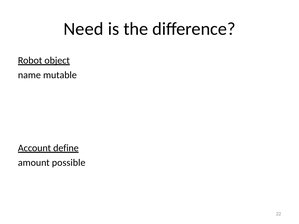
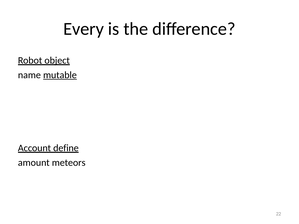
Need: Need -> Every
mutable underline: none -> present
possible: possible -> meteors
